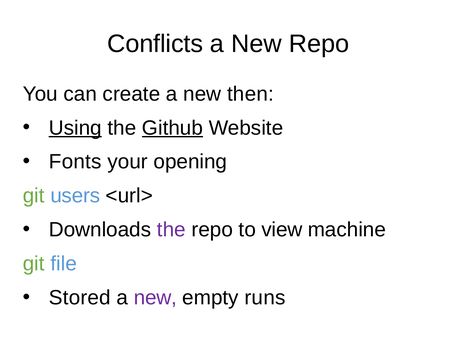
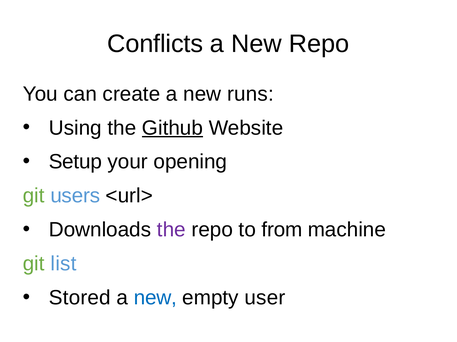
then: then -> runs
Using underline: present -> none
Fonts: Fonts -> Setup
view: view -> from
file: file -> list
new at (155, 298) colour: purple -> blue
runs: runs -> user
